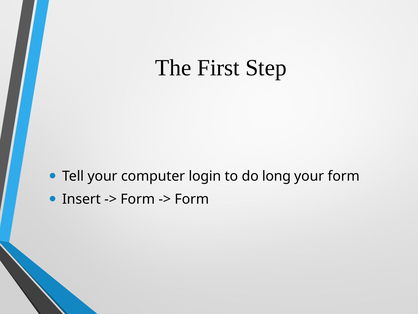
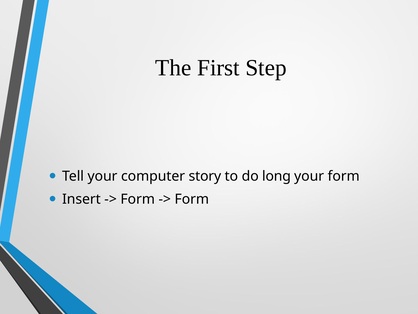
login: login -> story
